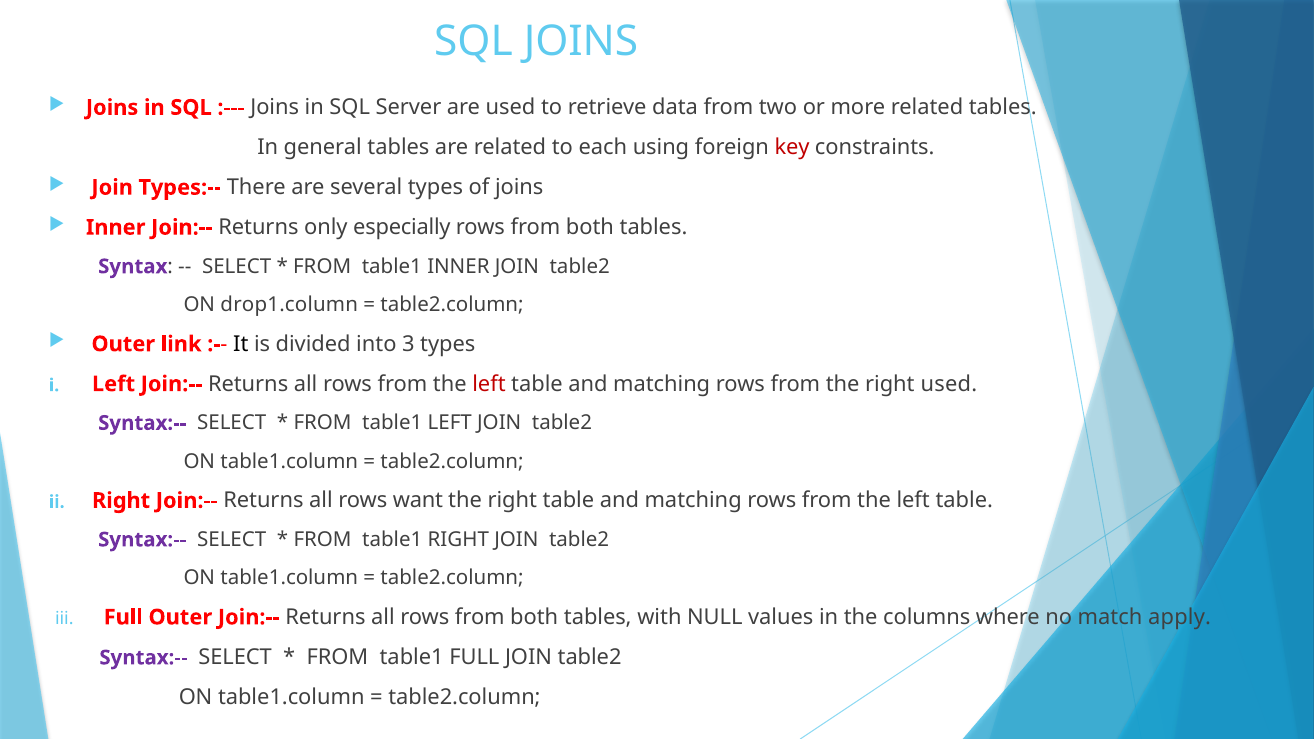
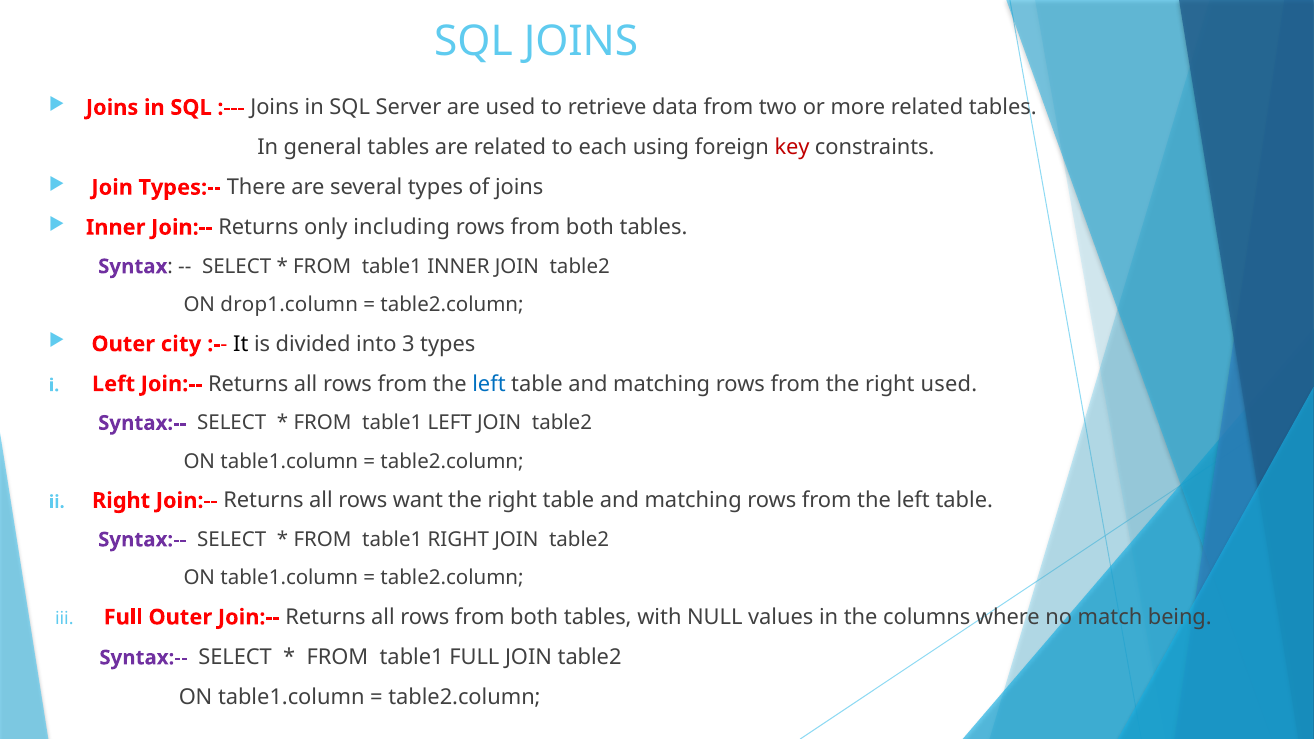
especially: especially -> including
link: link -> city
left at (489, 384) colour: red -> blue
apply: apply -> being
